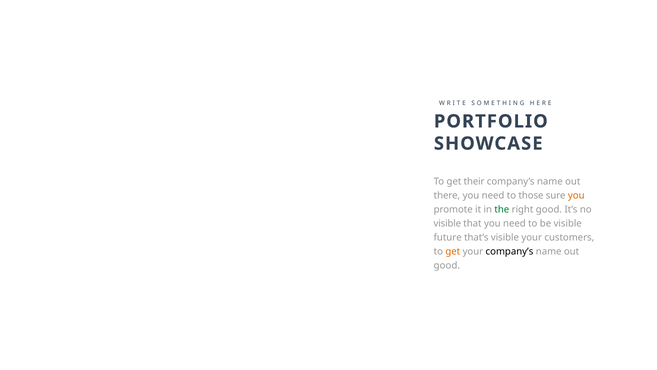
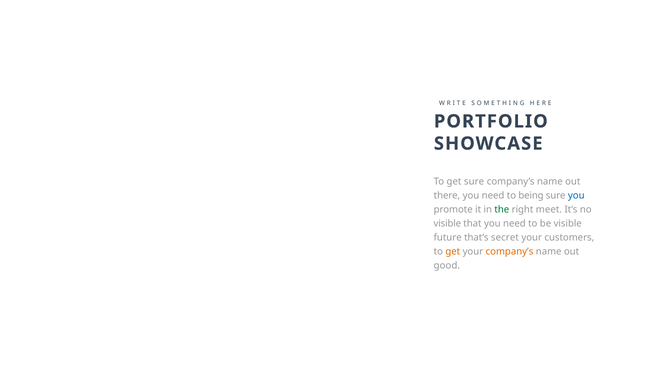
get their: their -> sure
those: those -> being
you at (576, 195) colour: orange -> blue
right good: good -> meet
that’s visible: visible -> secret
company’s at (509, 251) colour: black -> orange
